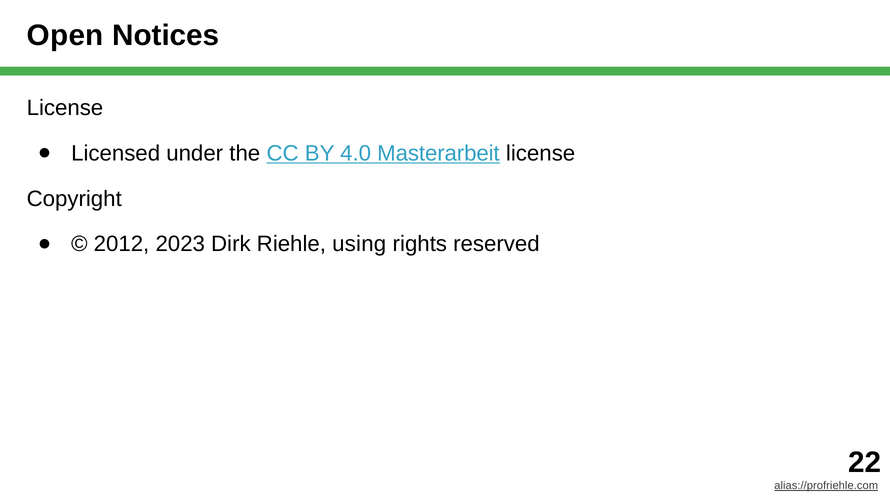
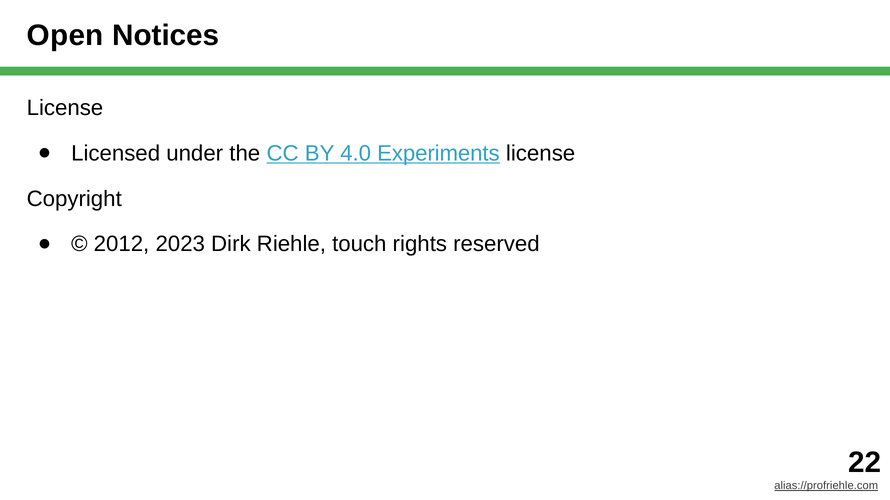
Masterarbeit: Masterarbeit -> Experiments
using: using -> touch
